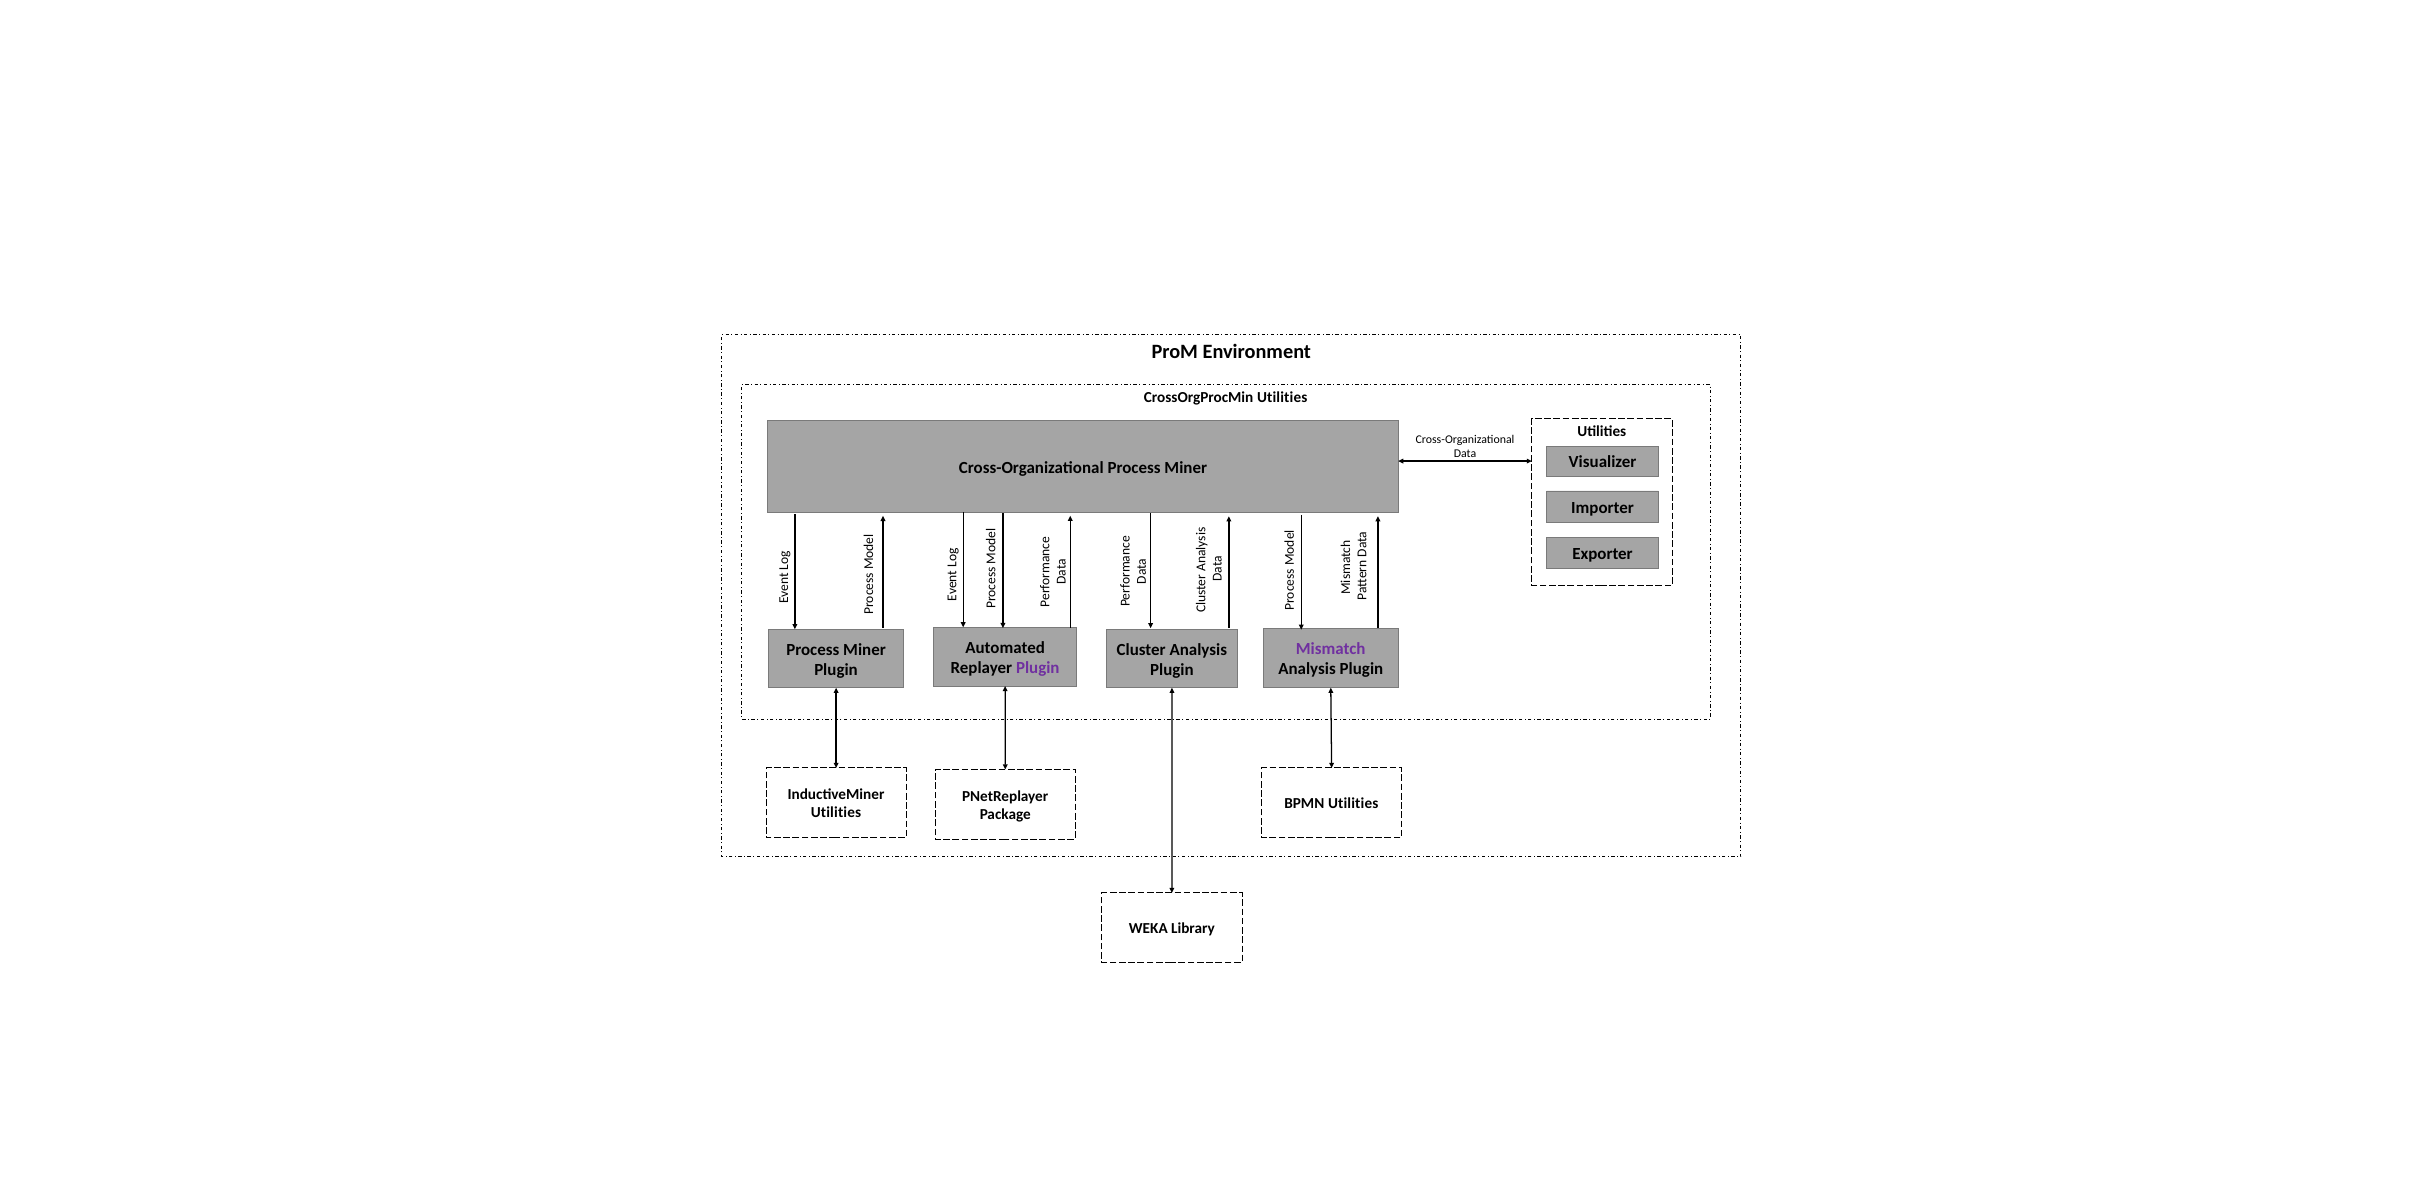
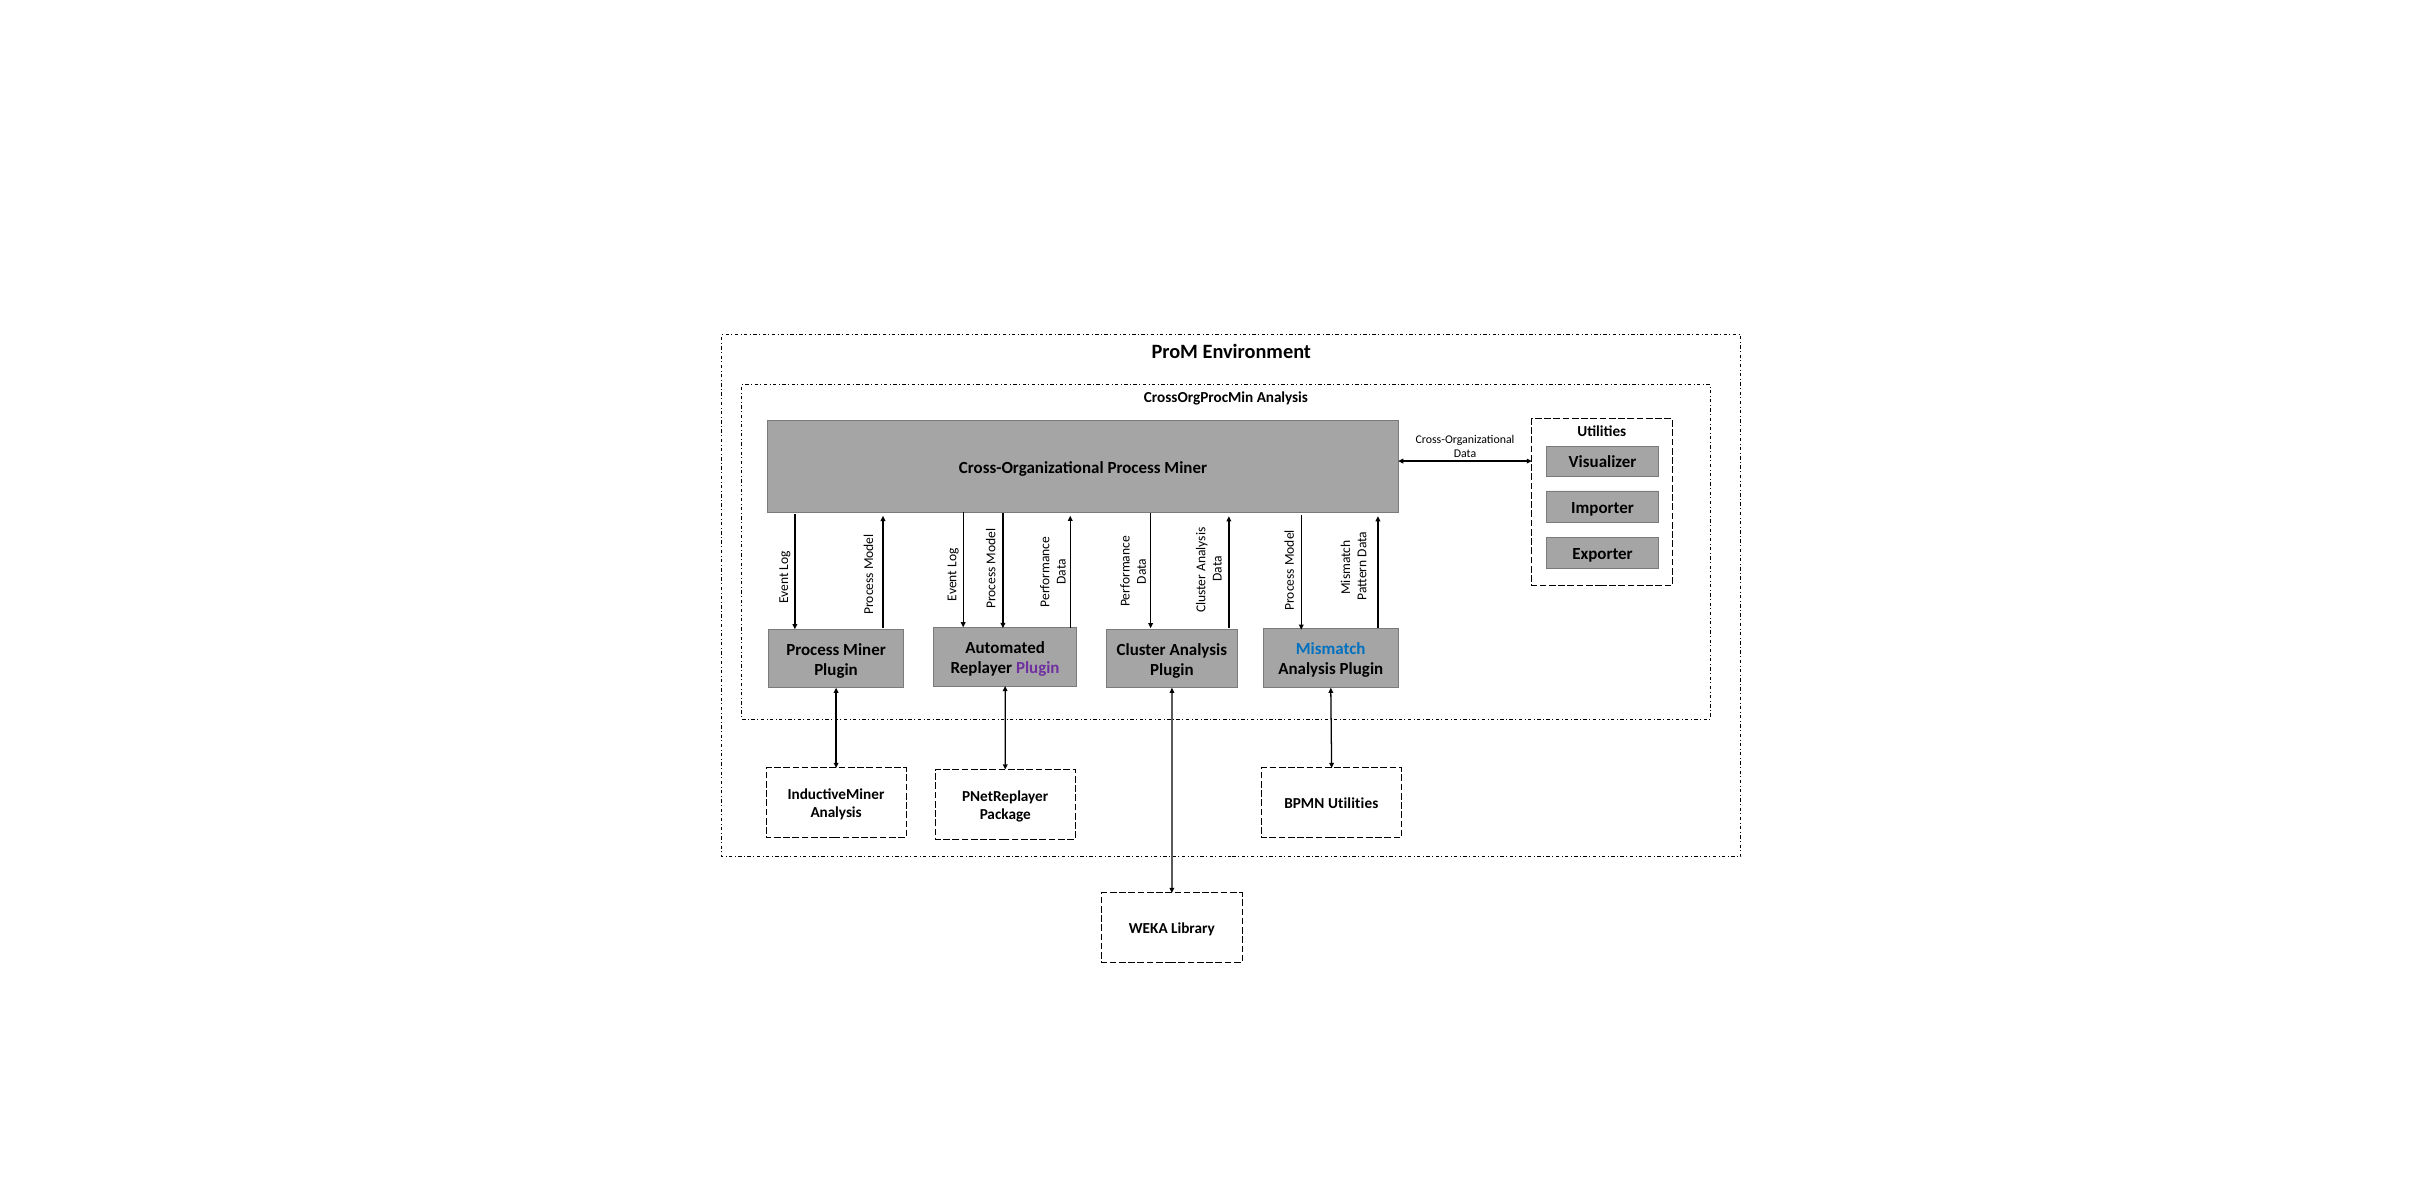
CrossOrgProcMin Utilities: Utilities -> Analysis
Mismatch colour: purple -> blue
Utilities at (836, 812): Utilities -> Analysis
